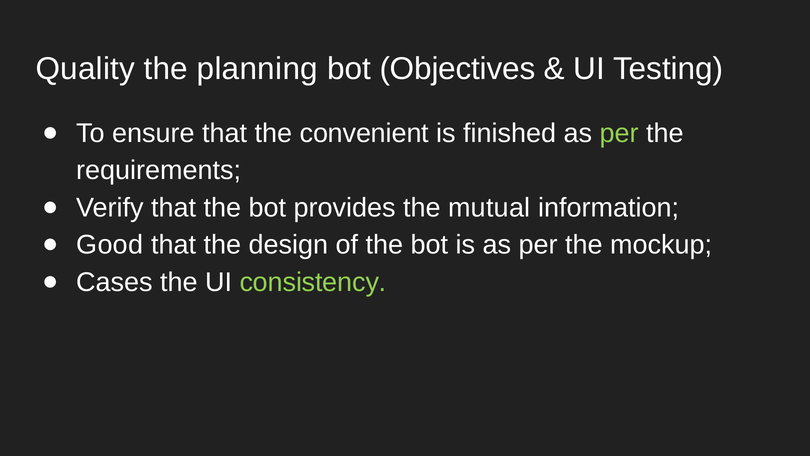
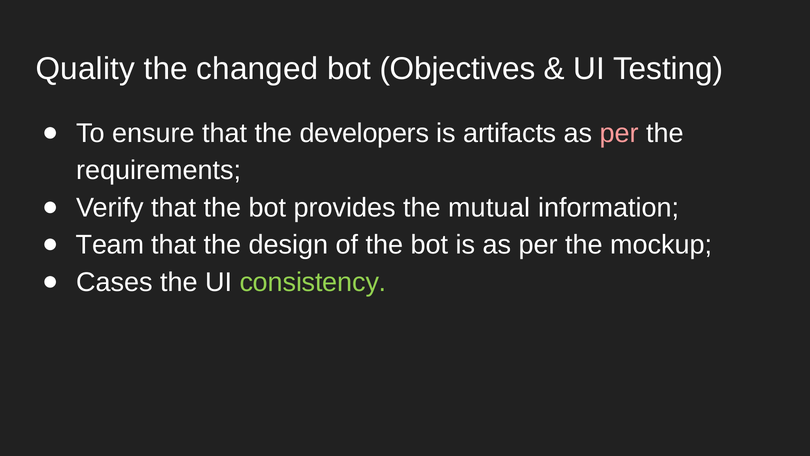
planning: planning -> changed
convenient: convenient -> developers
finished: finished -> artifacts
per at (619, 133) colour: light green -> pink
Good: Good -> Team
